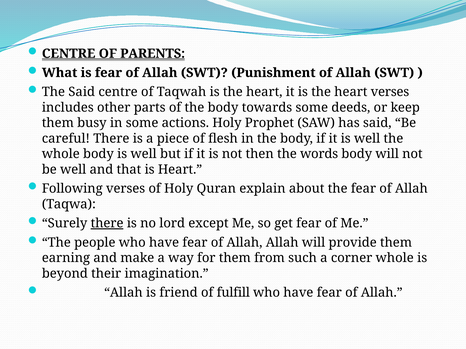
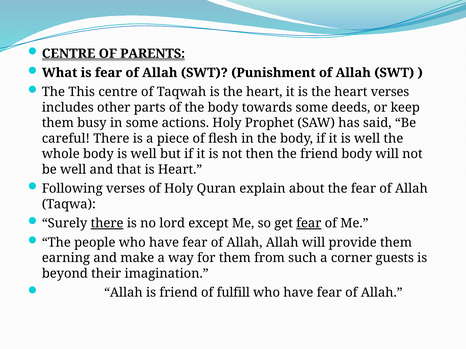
The Said: Said -> This
the words: words -> friend
fear at (309, 224) underline: none -> present
corner whole: whole -> guests
